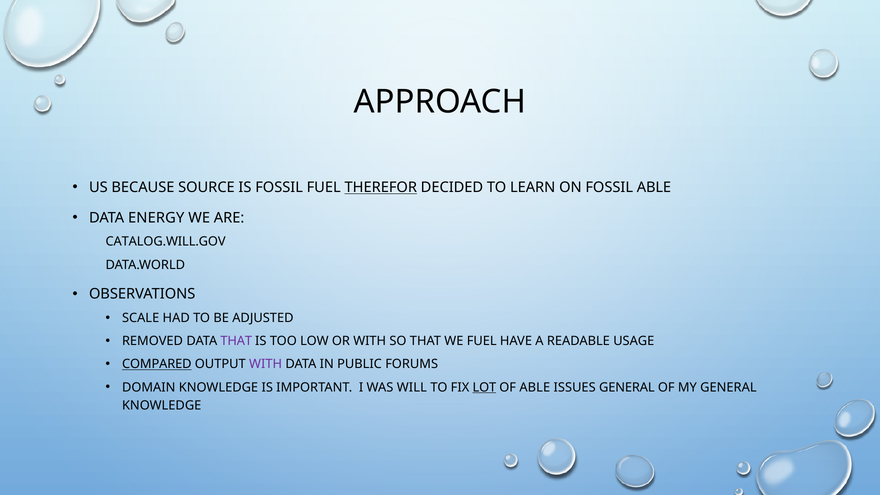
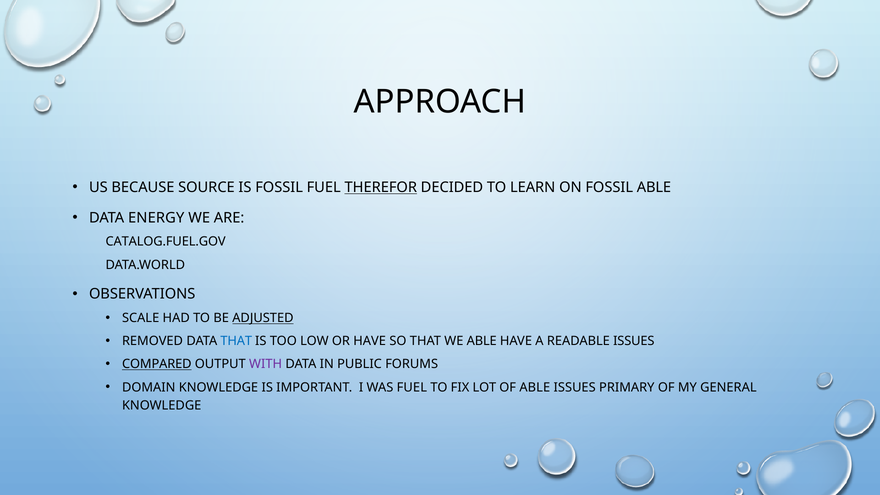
CATALOG.WILL.GOV: CATALOG.WILL.GOV -> CATALOG.FUEL.GOV
ADJUSTED underline: none -> present
THAT at (236, 341) colour: purple -> blue
OR WITH: WITH -> HAVE
WE FUEL: FUEL -> ABLE
READABLE USAGE: USAGE -> ISSUES
WAS WILL: WILL -> FUEL
LOT underline: present -> none
ISSUES GENERAL: GENERAL -> PRIMARY
